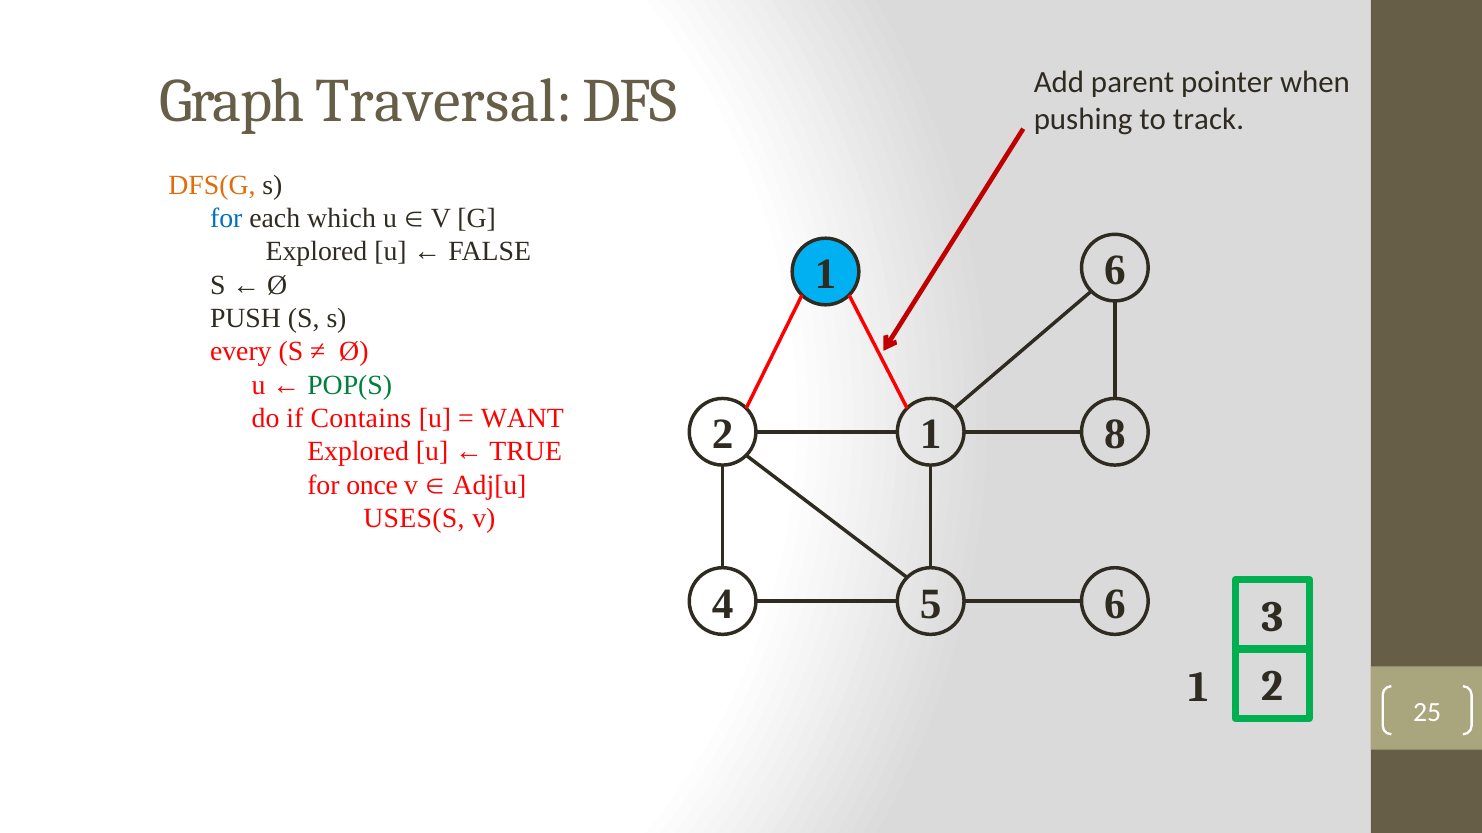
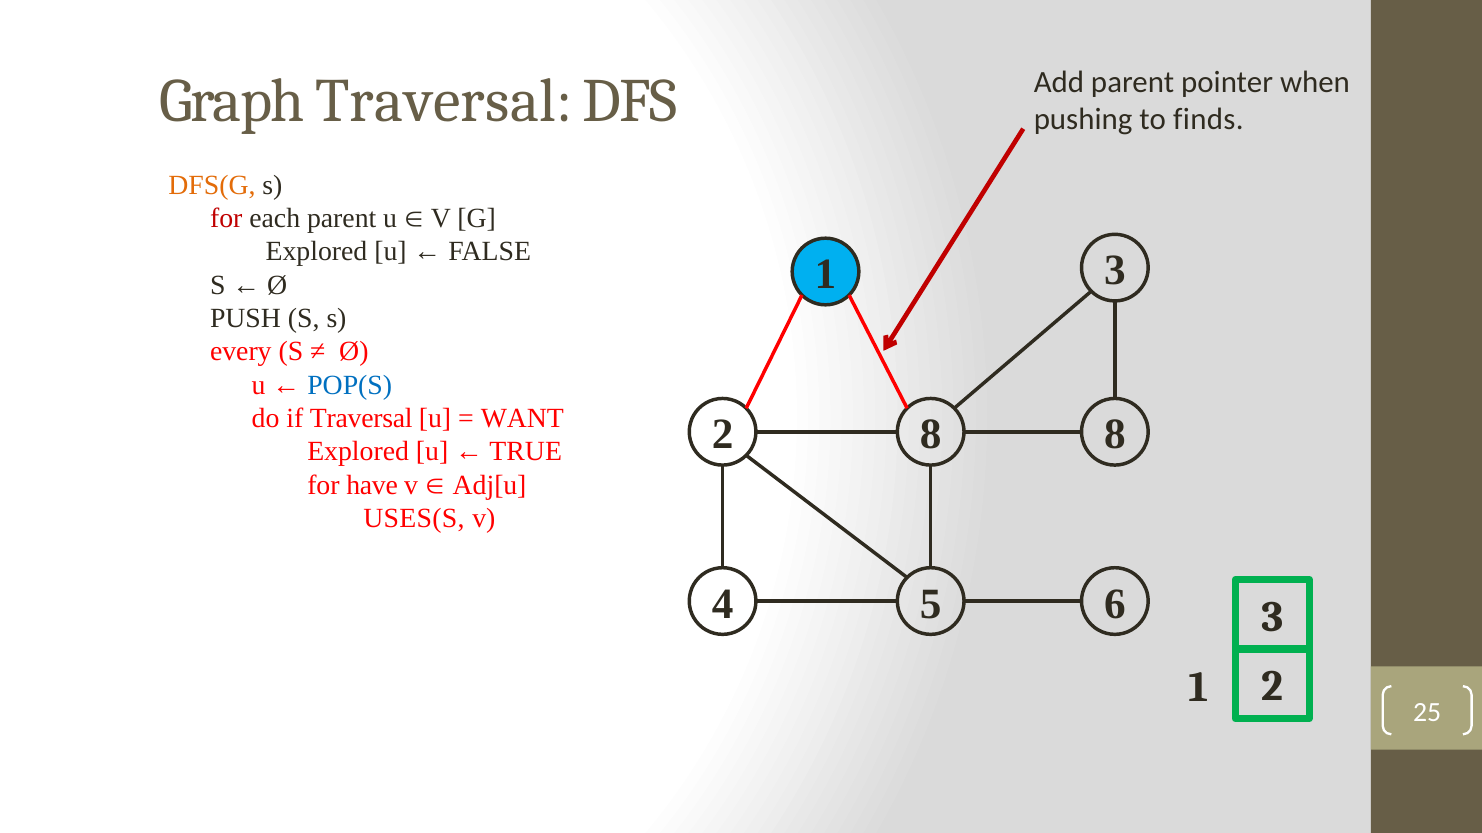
track: track -> finds
for at (226, 219) colour: blue -> red
each which: which -> parent
1 6: 6 -> 3
POP(S colour: green -> blue
if Contains: Contains -> Traversal
2 1: 1 -> 8
once: once -> have
